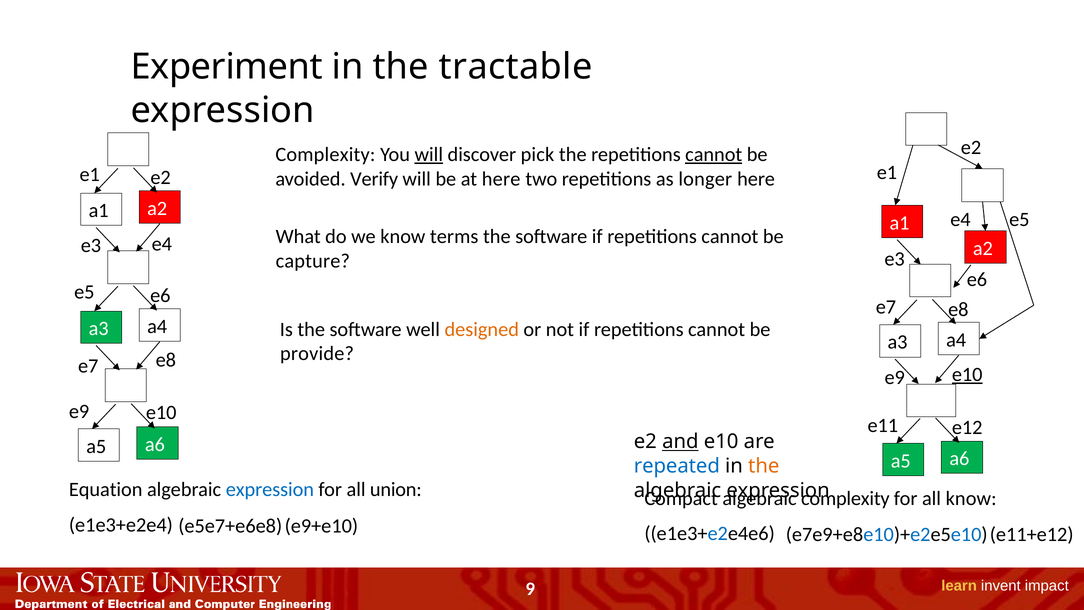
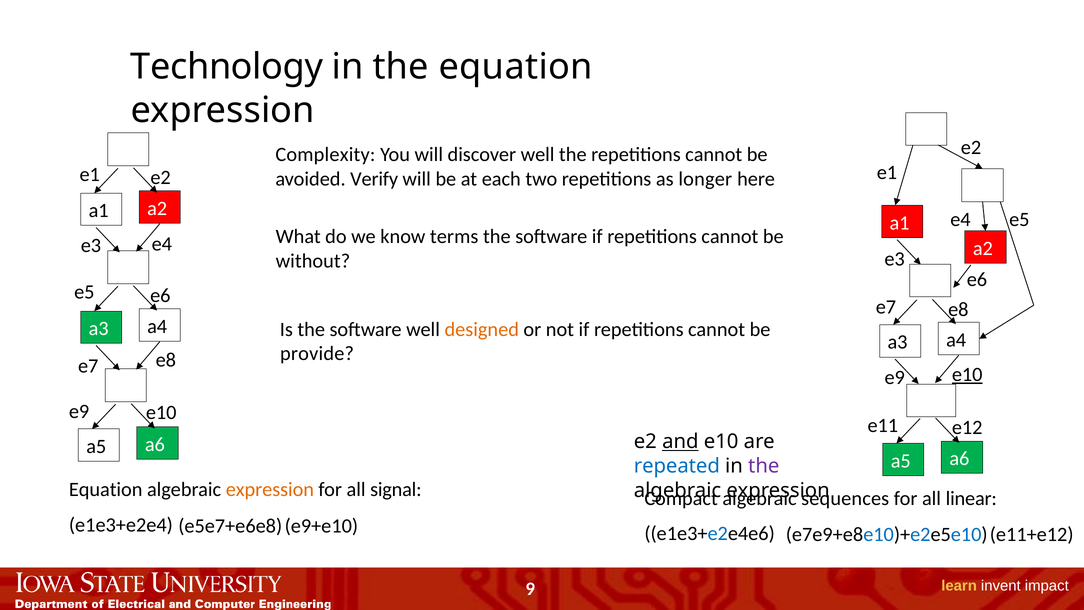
Experiment: Experiment -> Technology
the tractable: tractable -> equation
will at (429, 154) underline: present -> none
discover pick: pick -> well
cannot at (714, 154) underline: present -> none
at here: here -> each
capture: capture -> without
the at (764, 466) colour: orange -> purple
expression at (270, 489) colour: blue -> orange
union: union -> signal
complexity at (845, 498): complexity -> sequences
all know: know -> linear
